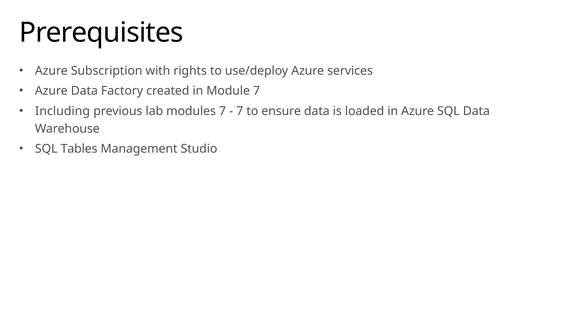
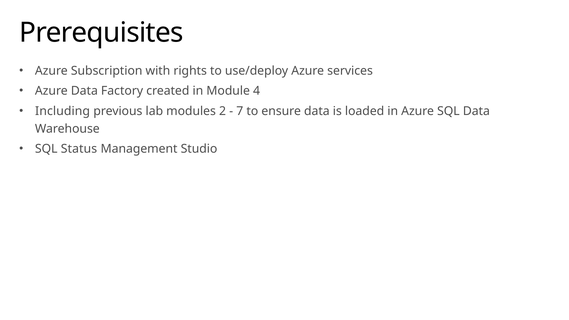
Module 7: 7 -> 4
modules 7: 7 -> 2
Tables: Tables -> Status
